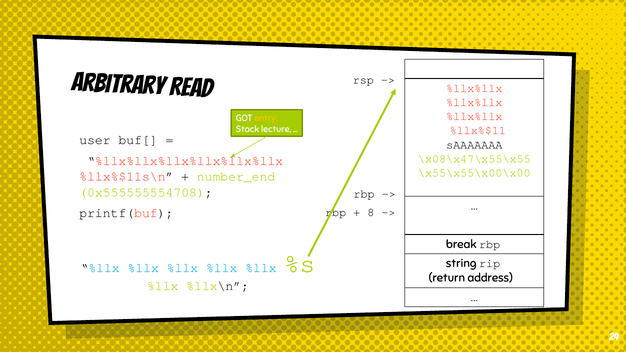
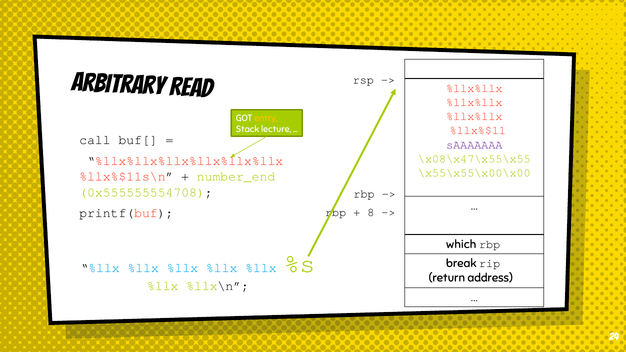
user: user -> call
sAAAAAAA colour: black -> purple
break: break -> which
string: string -> break
